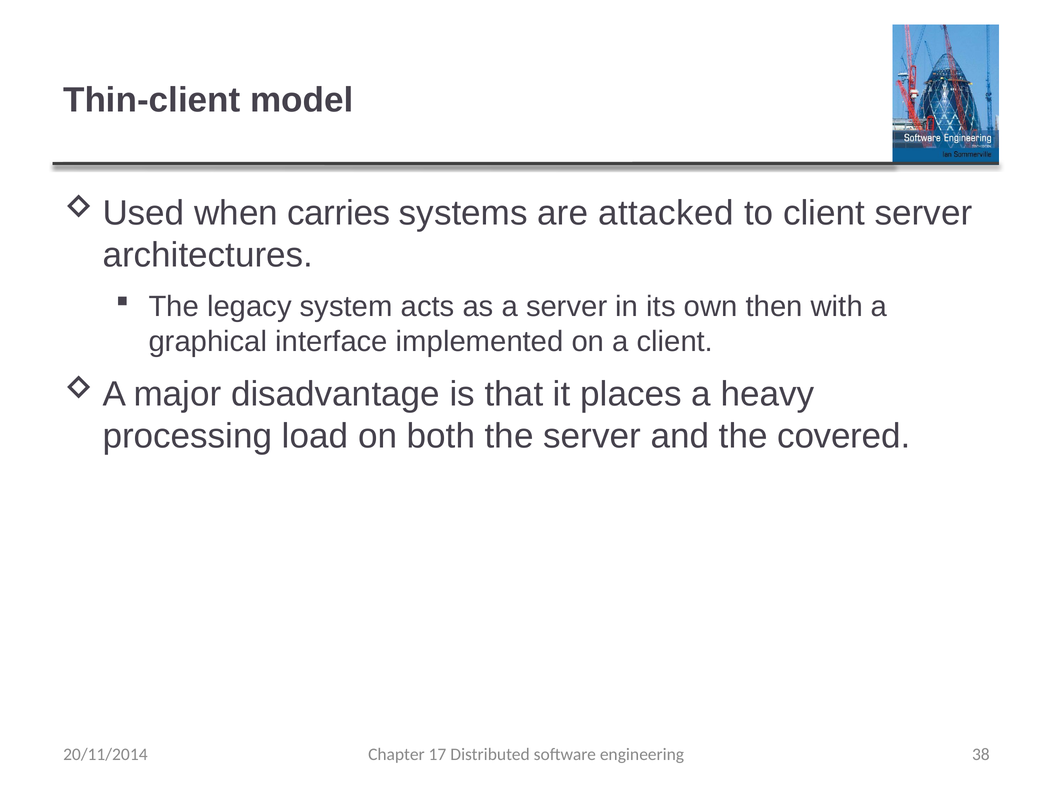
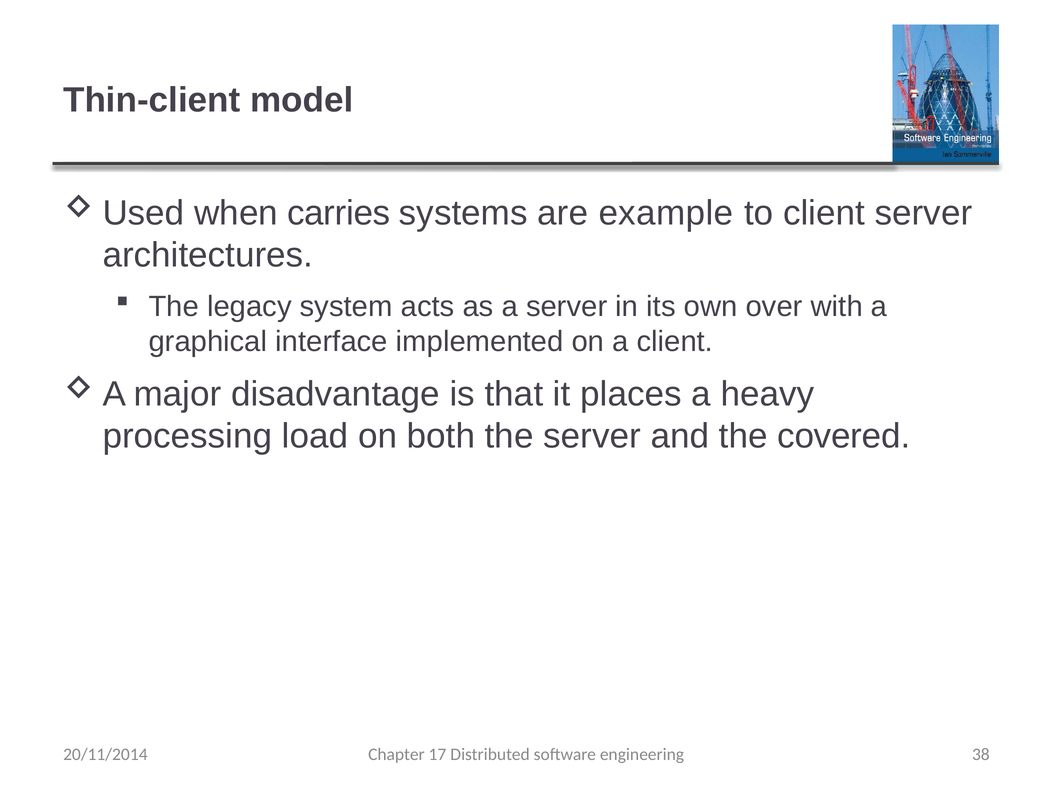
attacked: attacked -> example
then: then -> over
